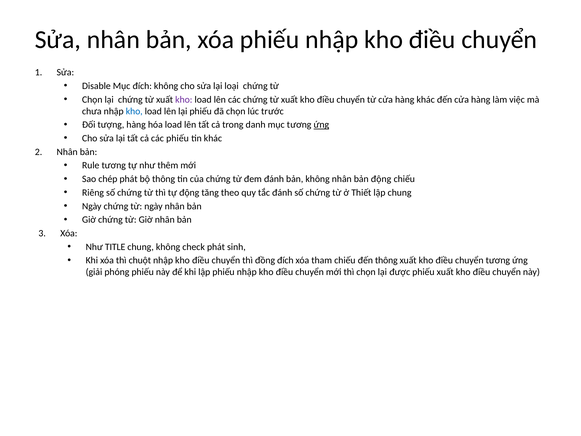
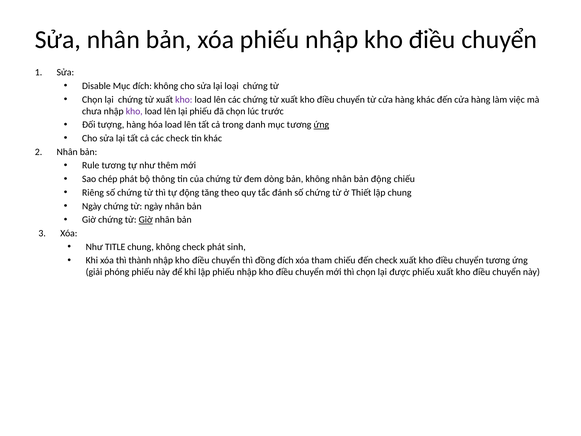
kho at (134, 111) colour: blue -> purple
các phiếu: phiếu -> check
đem đánh: đánh -> dòng
Giờ at (146, 220) underline: none -> present
chuột: chuột -> thành
đến thông: thông -> check
